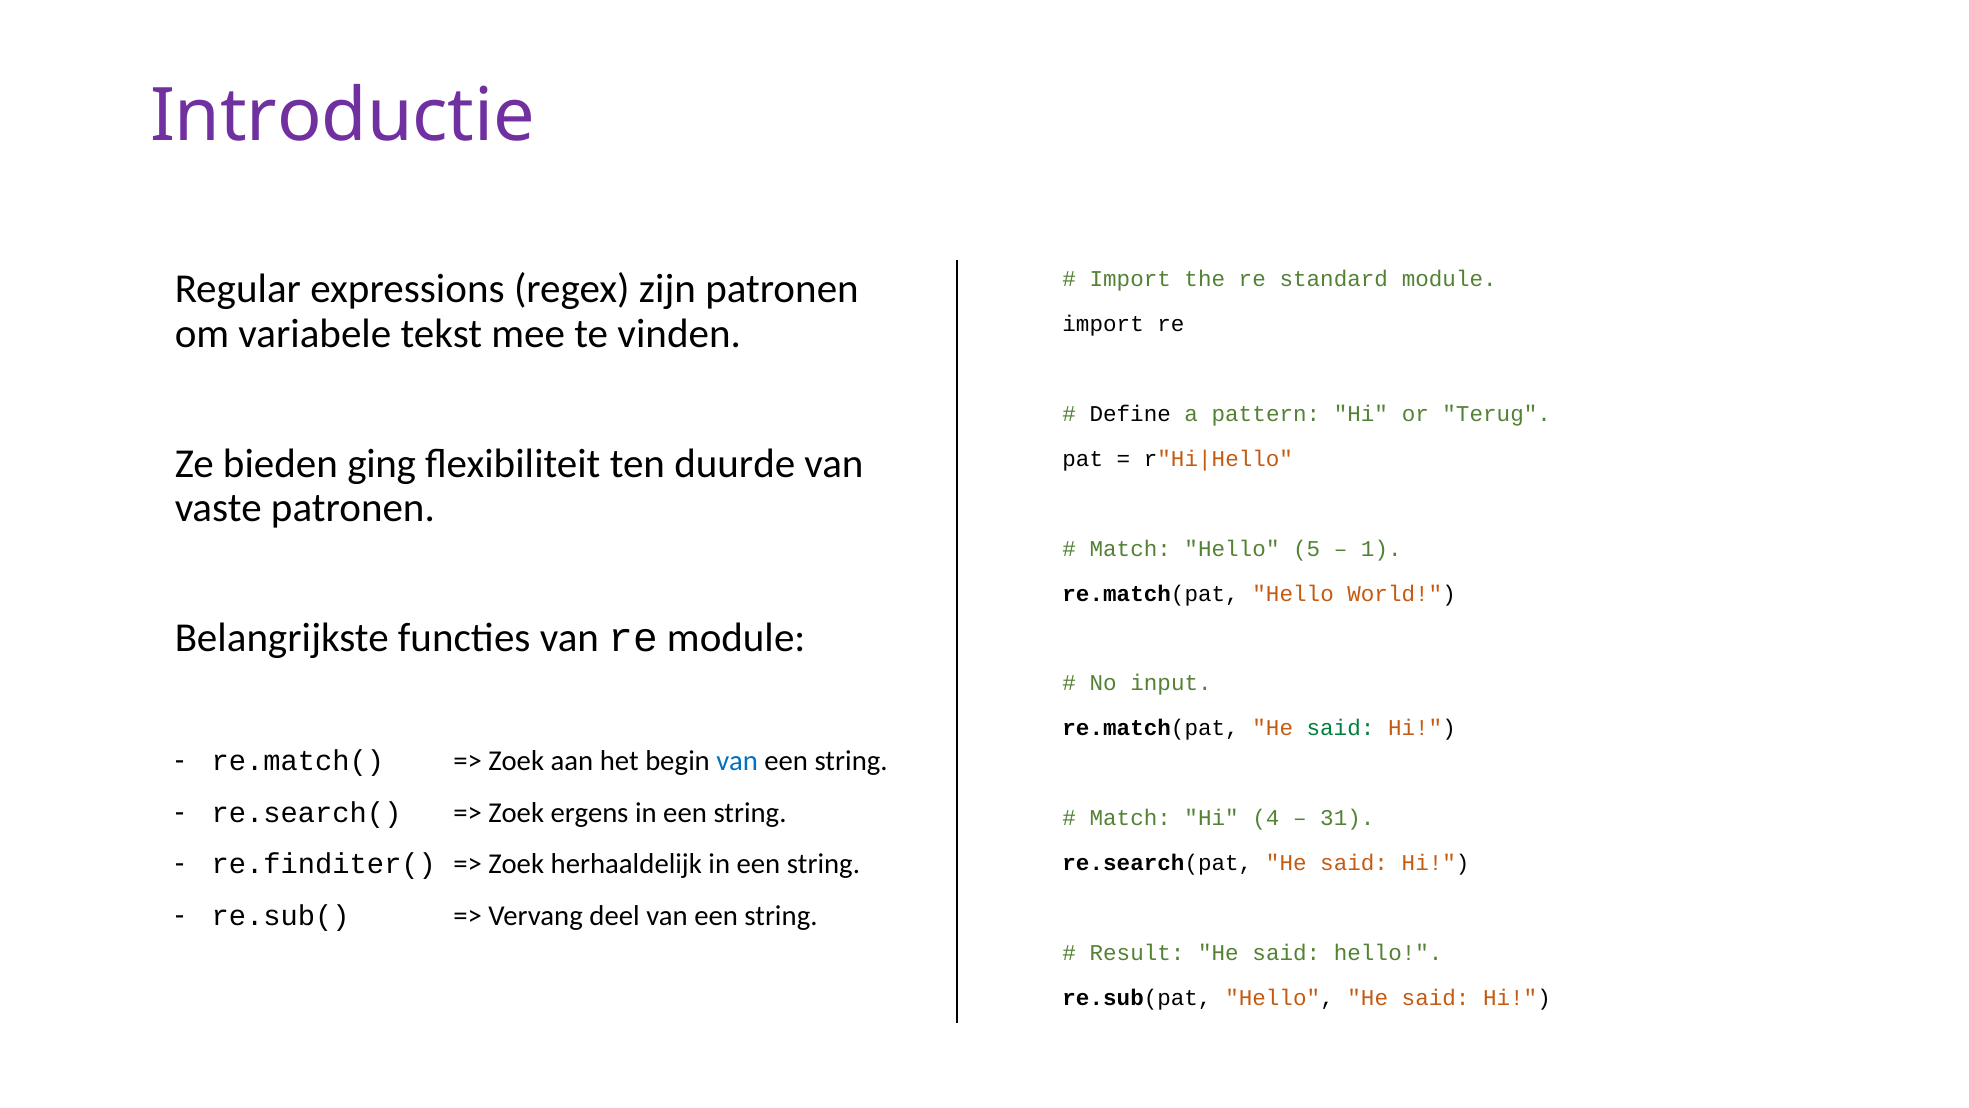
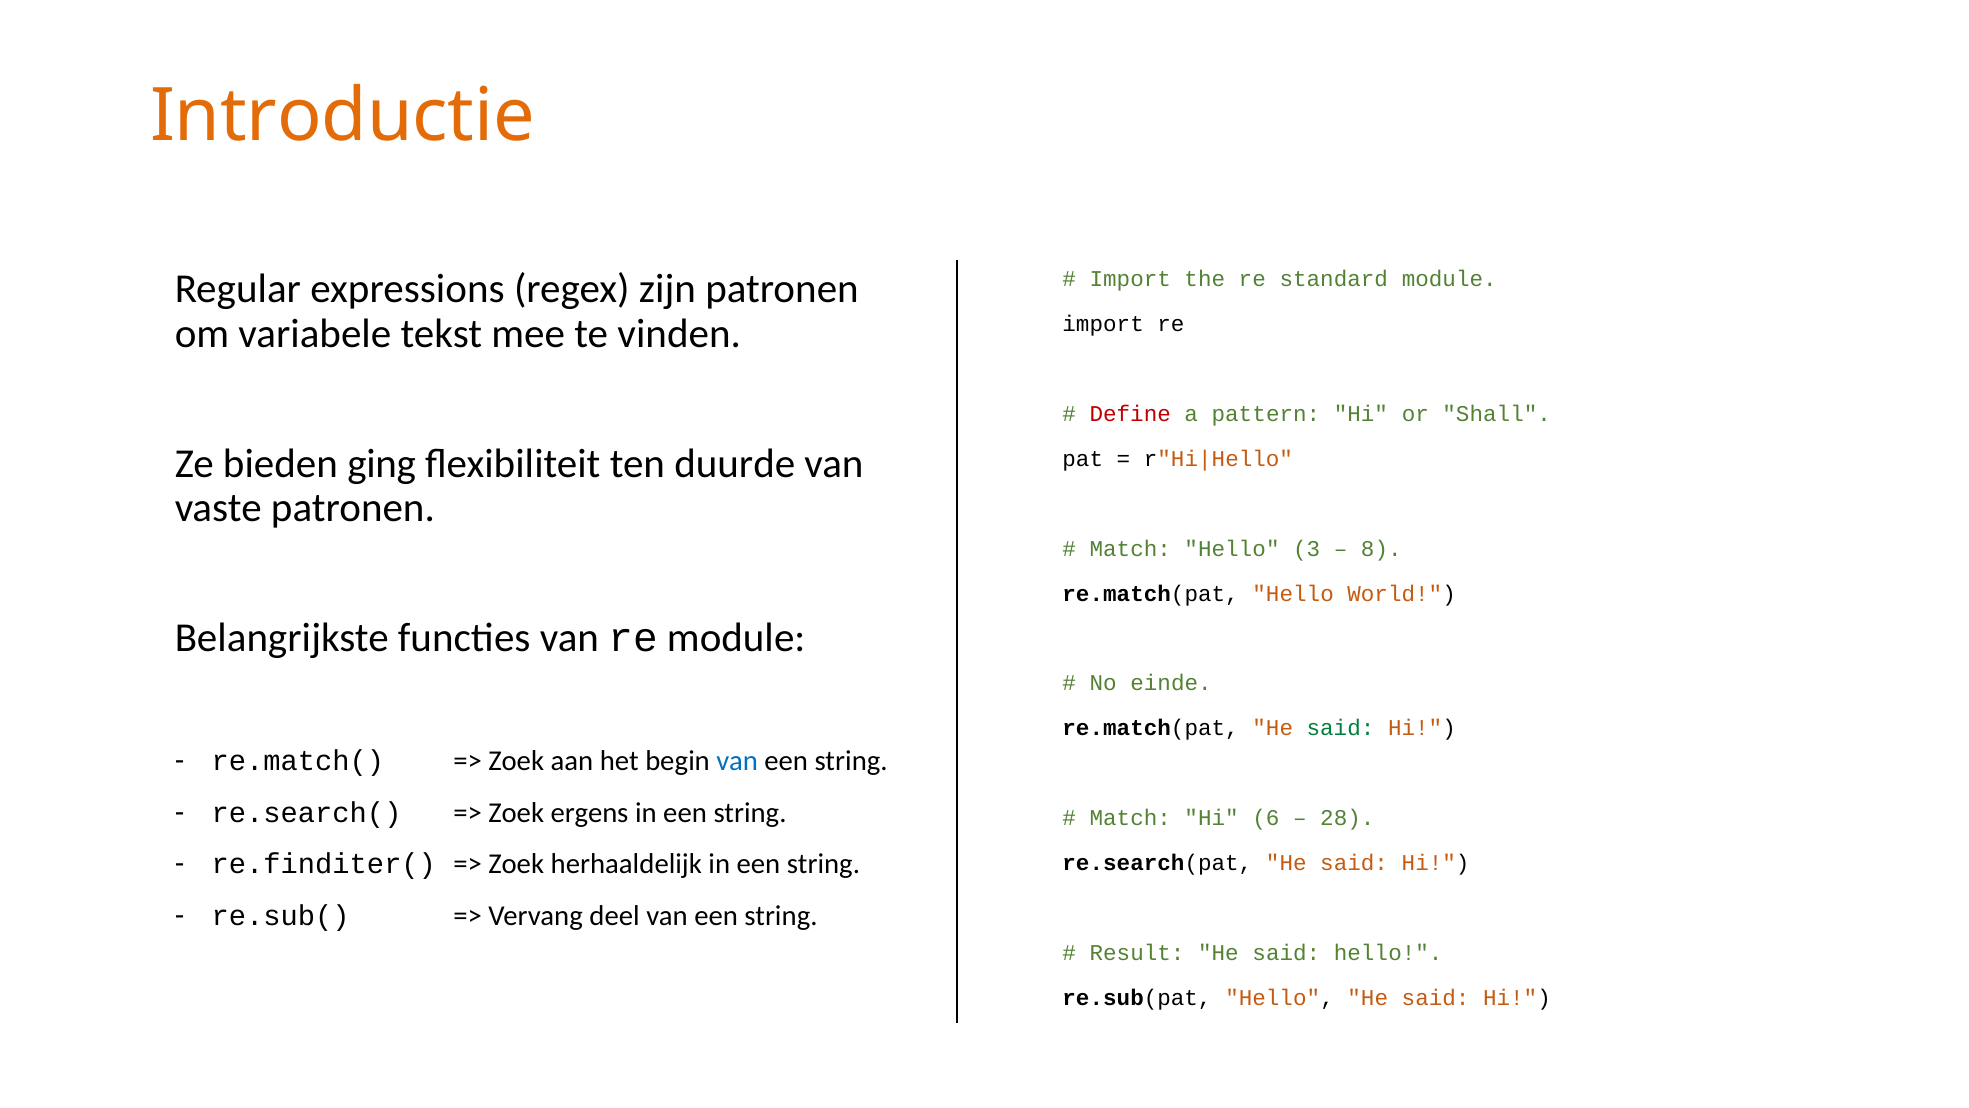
Introductie colour: purple -> orange
Define colour: black -> red
Terug: Terug -> Shall
5: 5 -> 3
1: 1 -> 8
input: input -> einde
4: 4 -> 6
31: 31 -> 28
